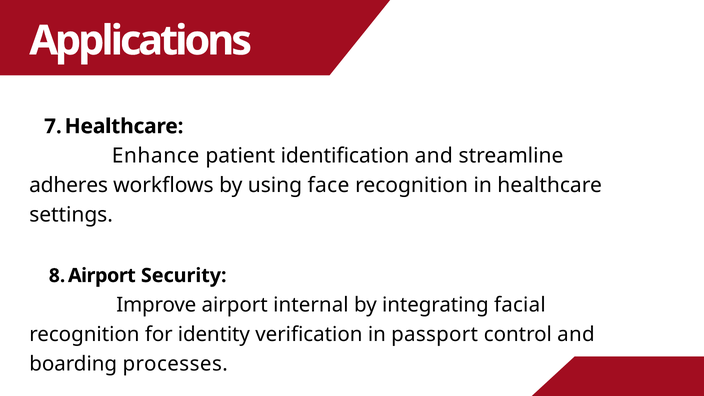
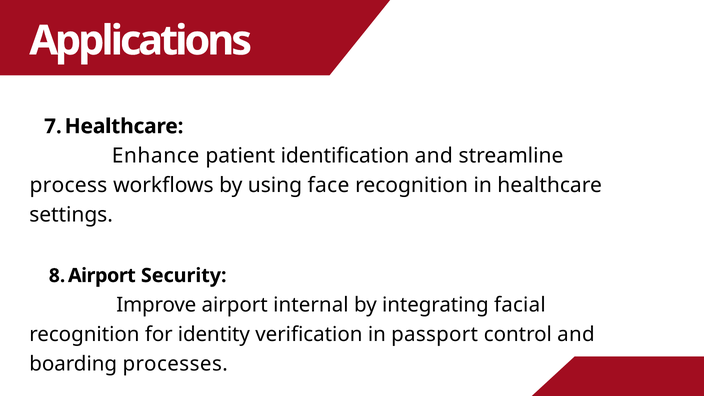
adheres: adheres -> process
